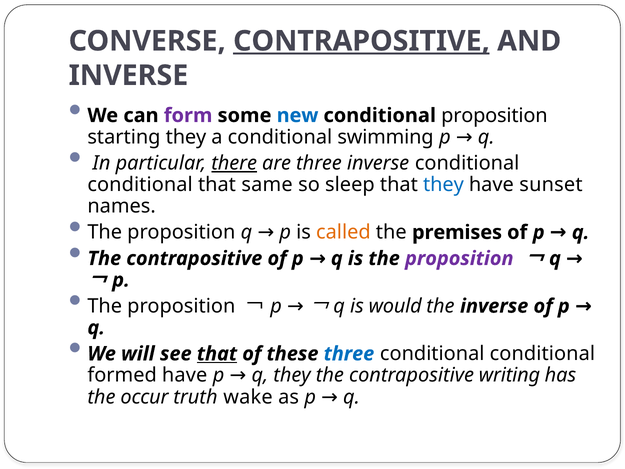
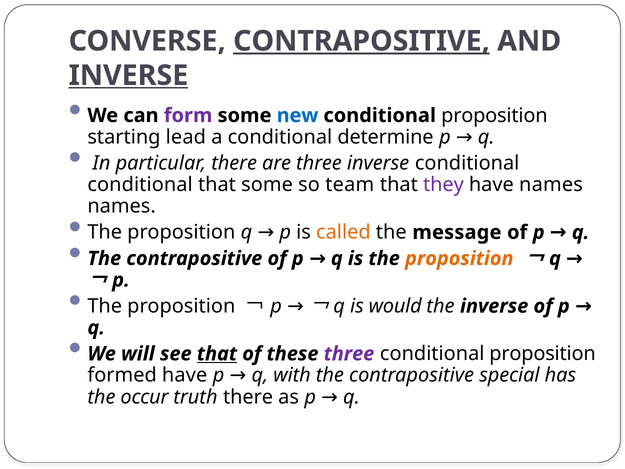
INVERSE at (128, 75) underline: none -> present
starting they: they -> lead
swimming: swimming -> determine
there at (234, 163) underline: present -> none
that same: same -> some
sleep: sleep -> team
they at (443, 185) colour: blue -> purple
have sunset: sunset -> names
premises: premises -> message
proposition at (459, 258) colour: purple -> orange
three at (349, 354) colour: blue -> purple
conditional at (542, 354): conditional -> proposition
q they: they -> with
writing: writing -> special
truth wake: wake -> there
